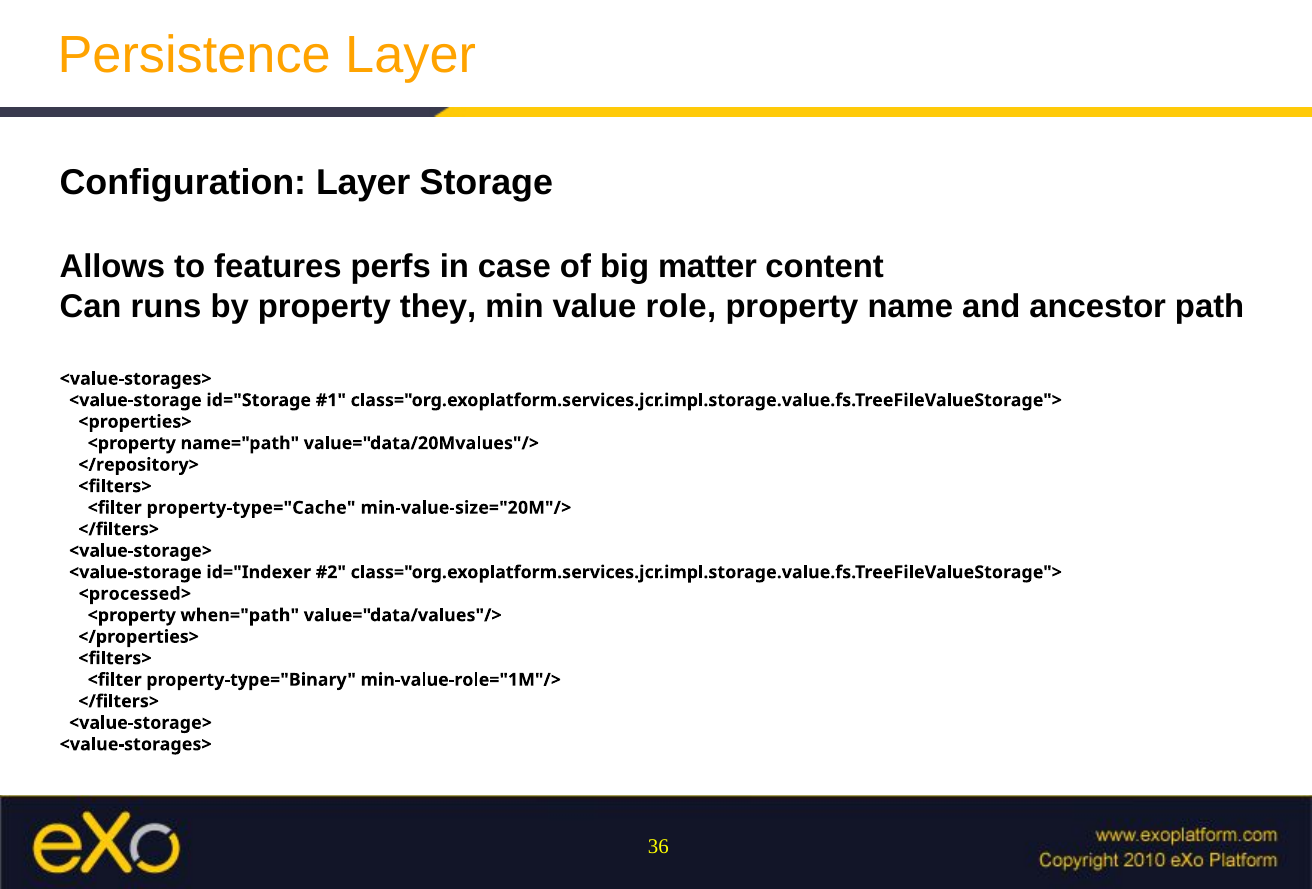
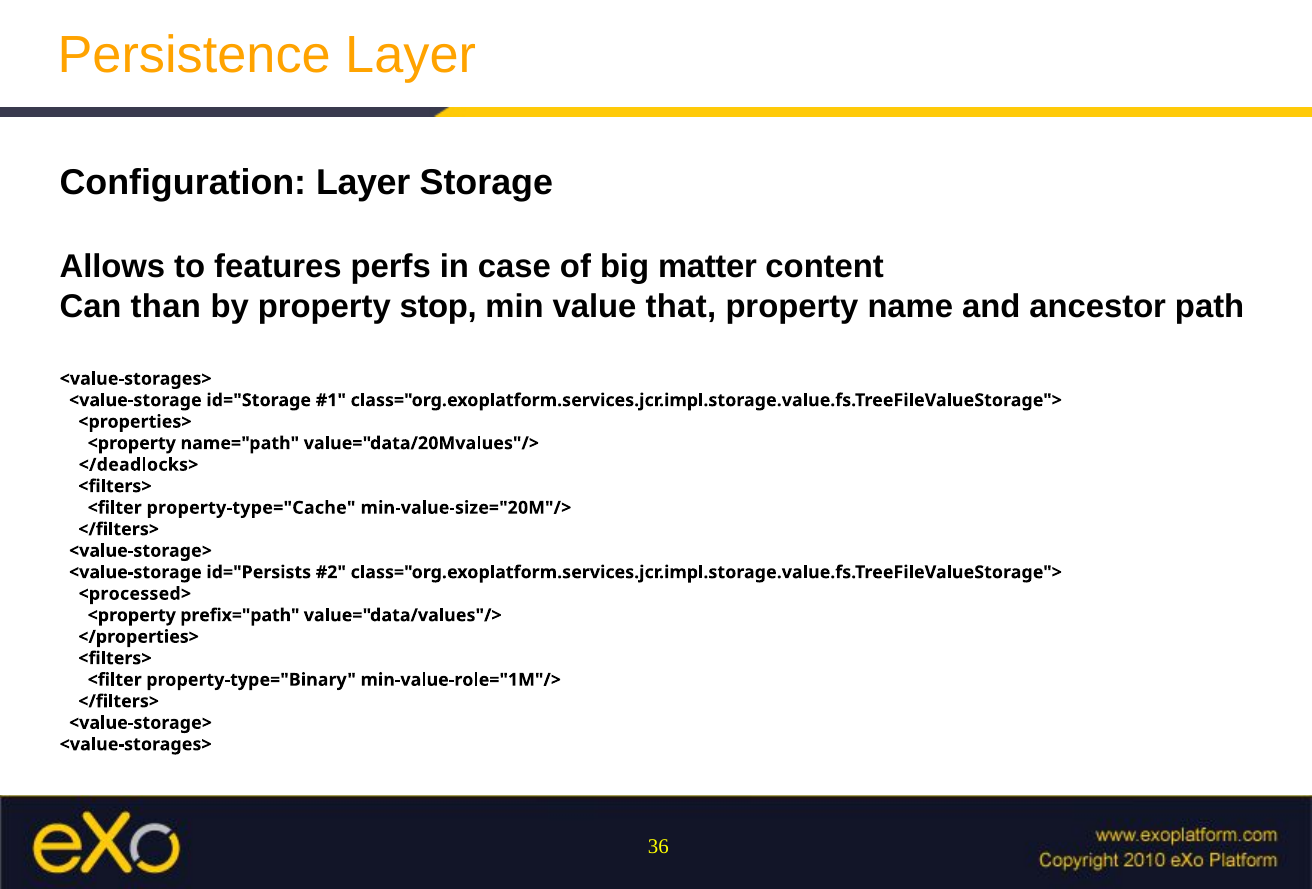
runs: runs -> than
they: they -> stop
role: role -> that
</repository>: </repository> -> </deadlocks>
id="Indexer: id="Indexer -> id="Persists
when="path: when="path -> prefix="path
